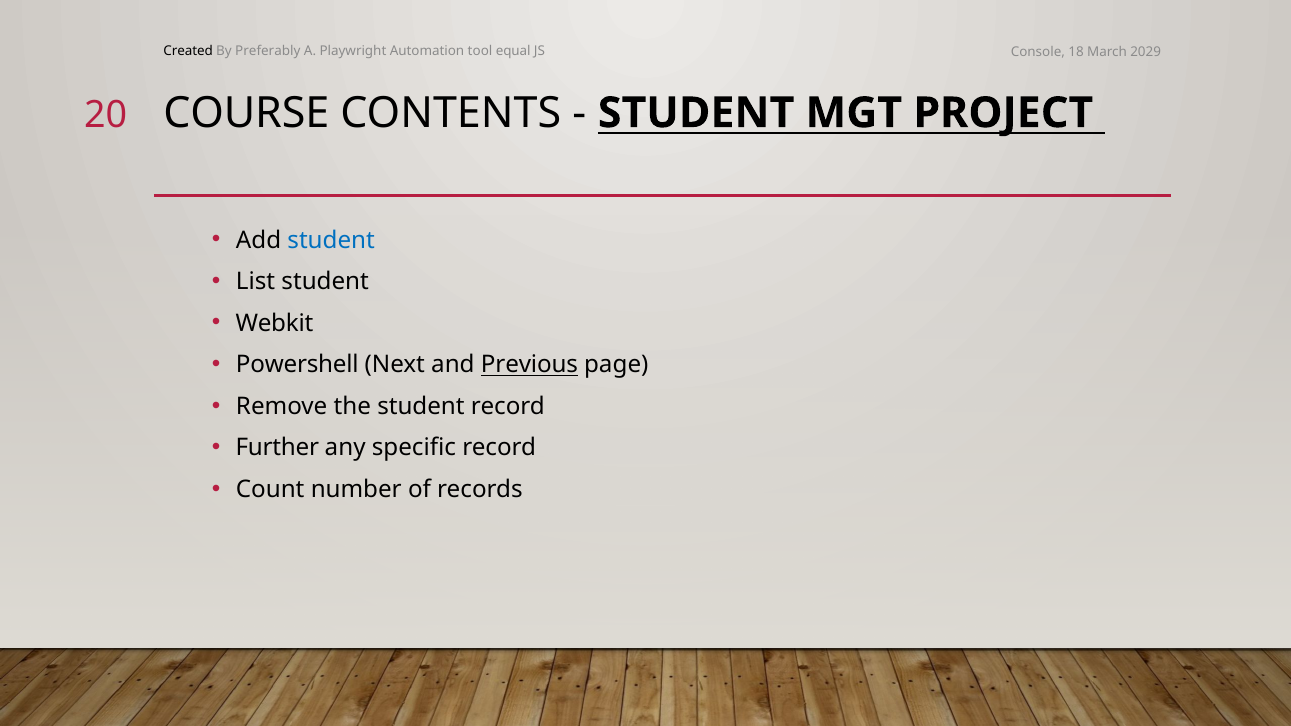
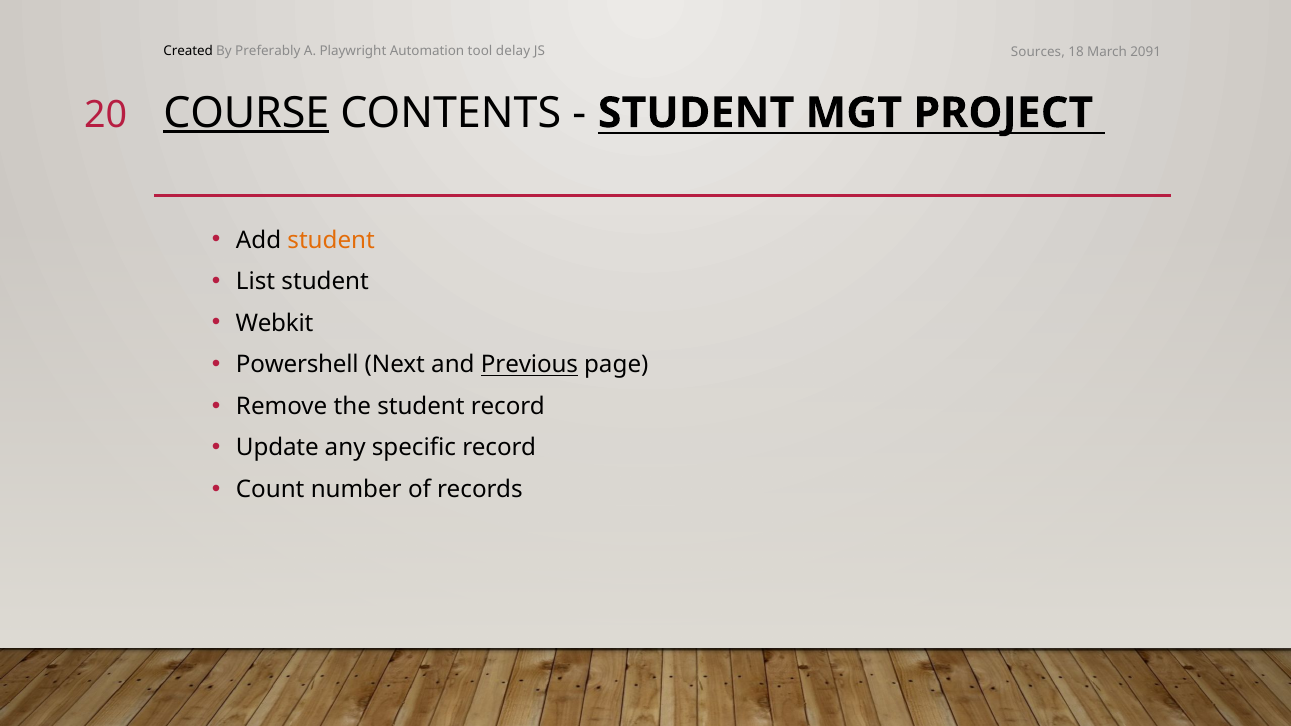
equal: equal -> delay
Console: Console -> Sources
2029: 2029 -> 2091
COURSE underline: none -> present
student at (331, 240) colour: blue -> orange
Further: Further -> Update
